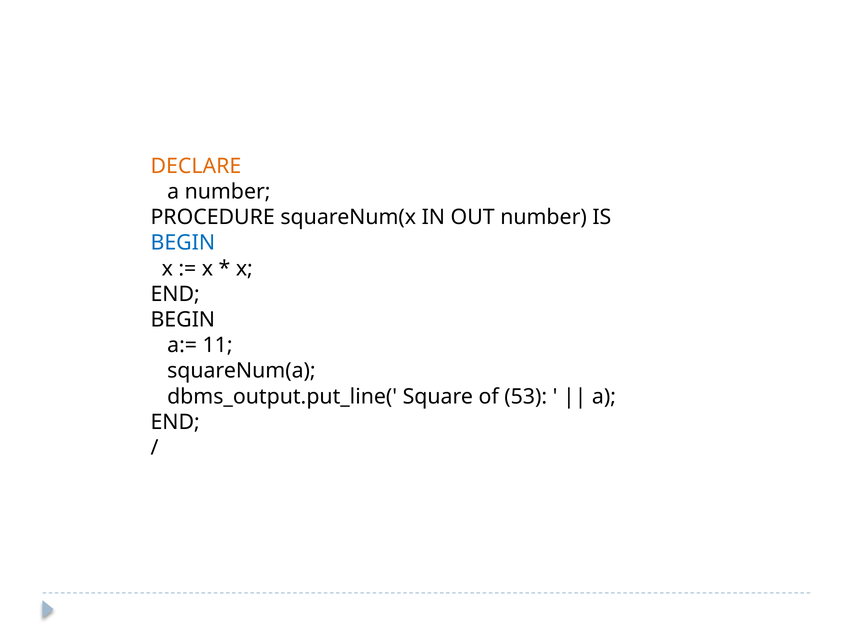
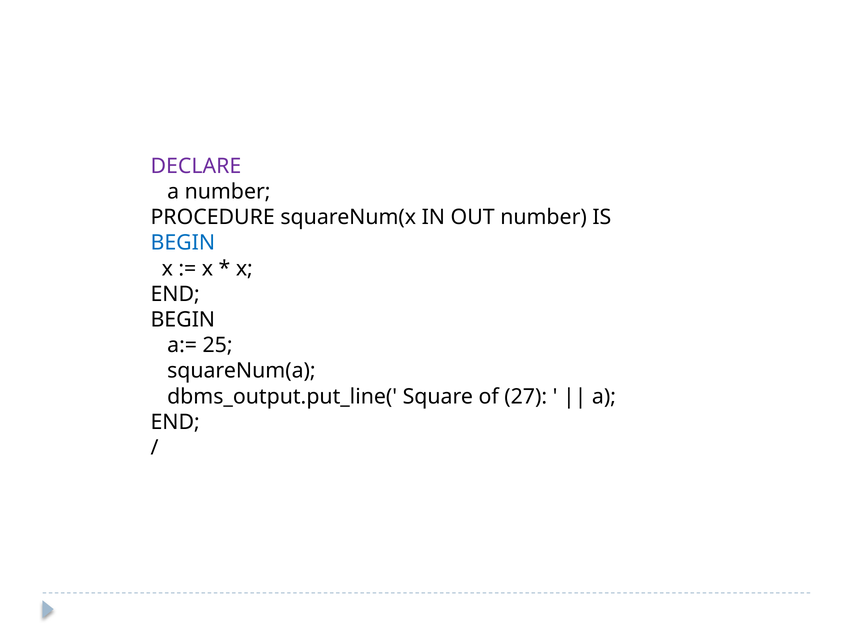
DECLARE colour: orange -> purple
11: 11 -> 25
53: 53 -> 27
